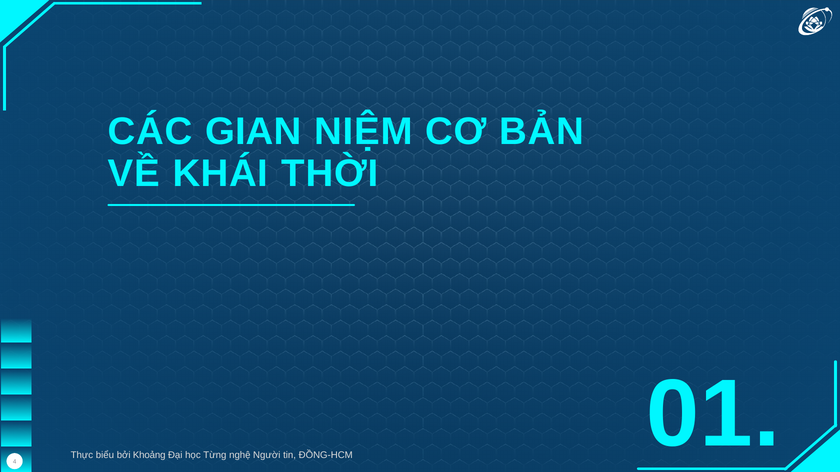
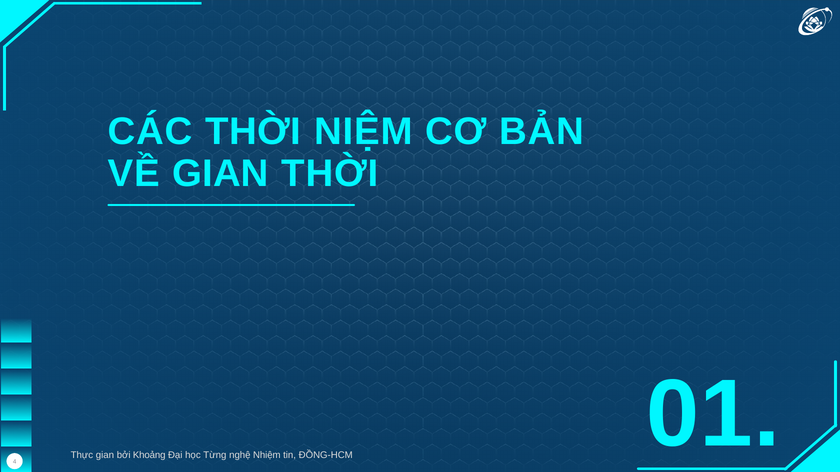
CÁC GIAN: GIAN -> THỜI
VỀ KHÁI: KHÁI -> GIAN
Thực biểu: biểu -> gian
Người: Người -> Nhiệm
